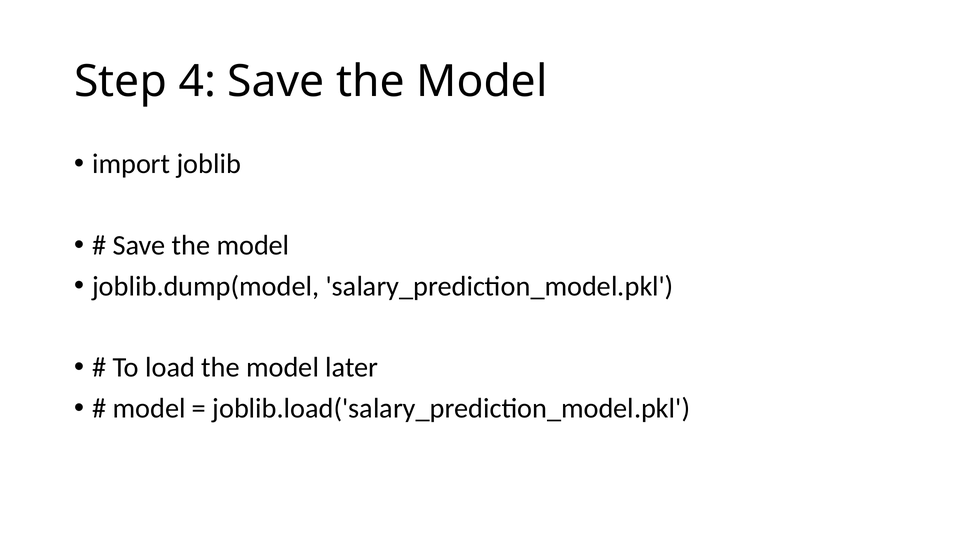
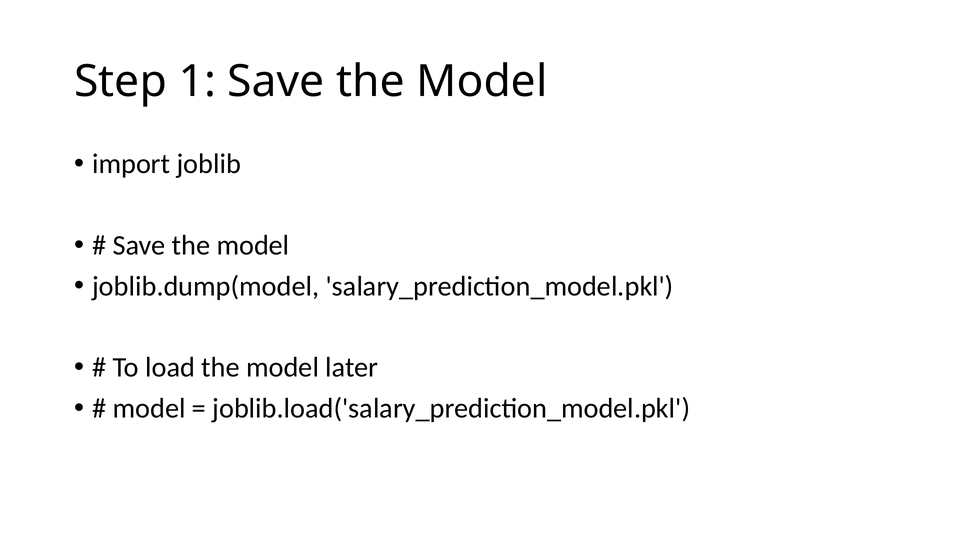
4: 4 -> 1
